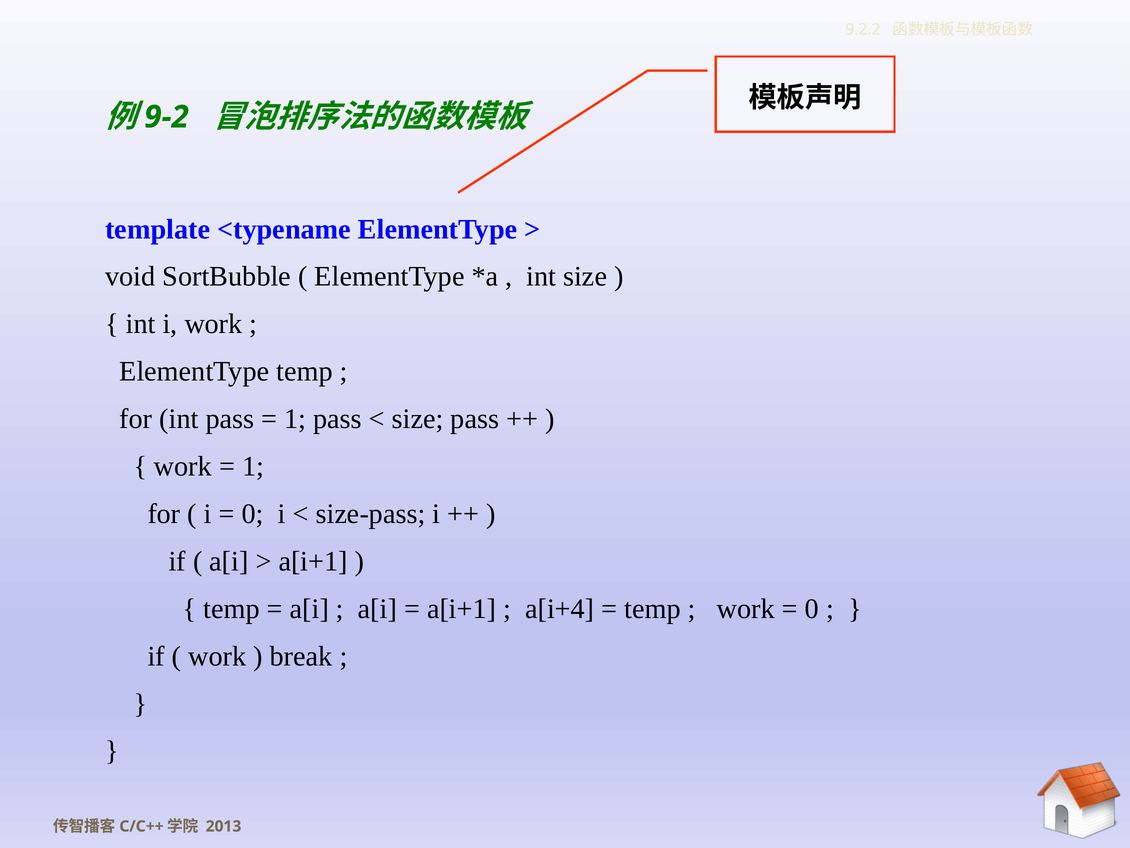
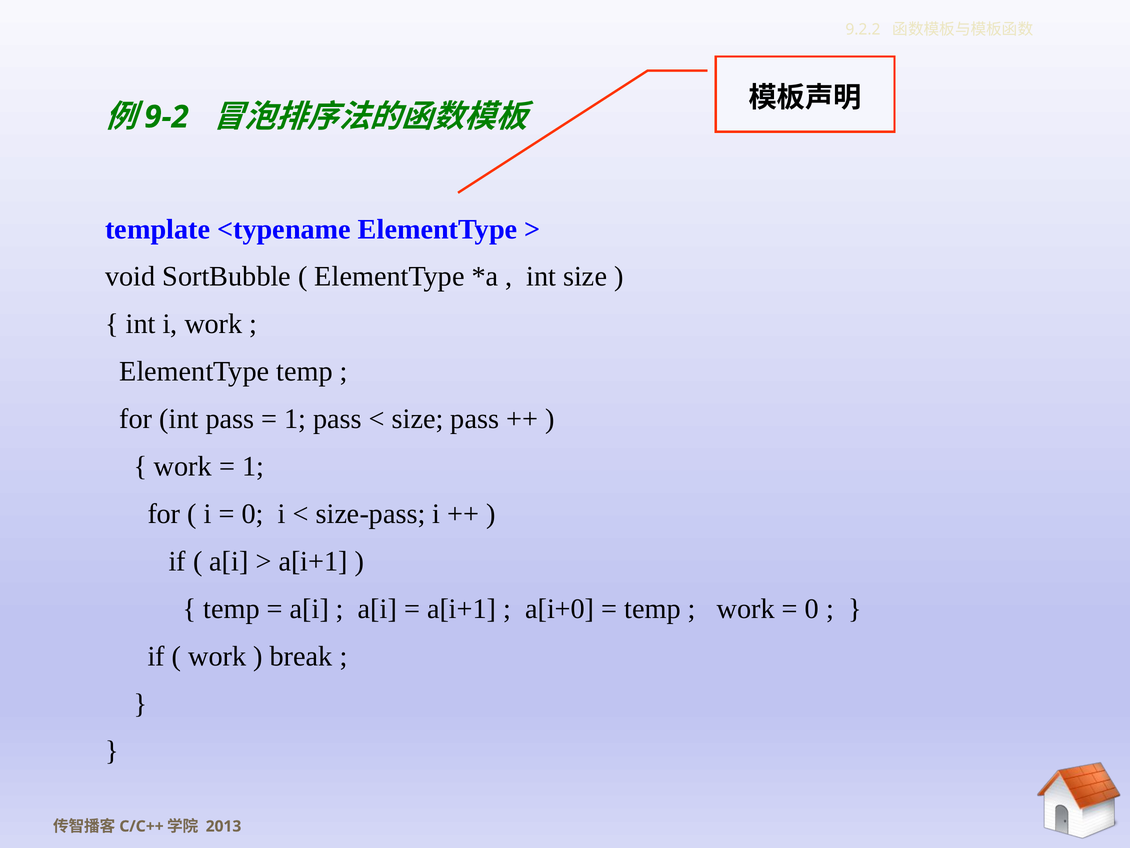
a[i+4: a[i+4 -> a[i+0
